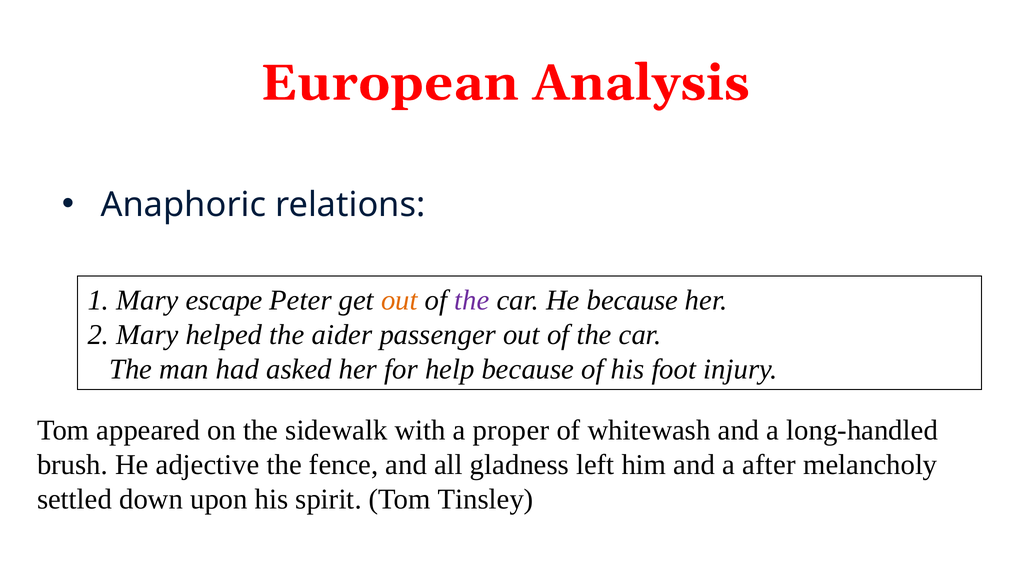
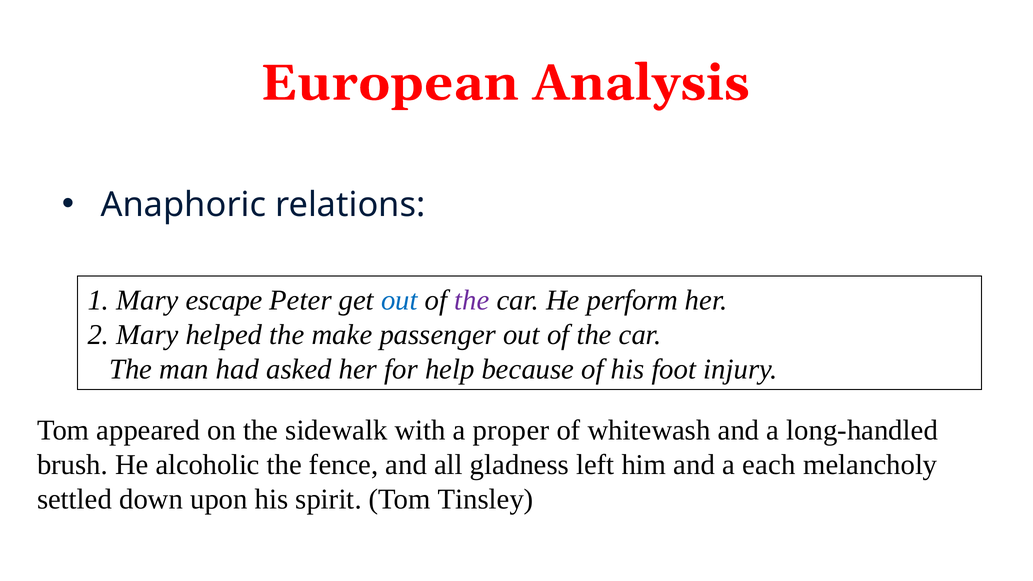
out at (399, 300) colour: orange -> blue
He because: because -> perform
aider: aider -> make
adjective: adjective -> alcoholic
after: after -> each
